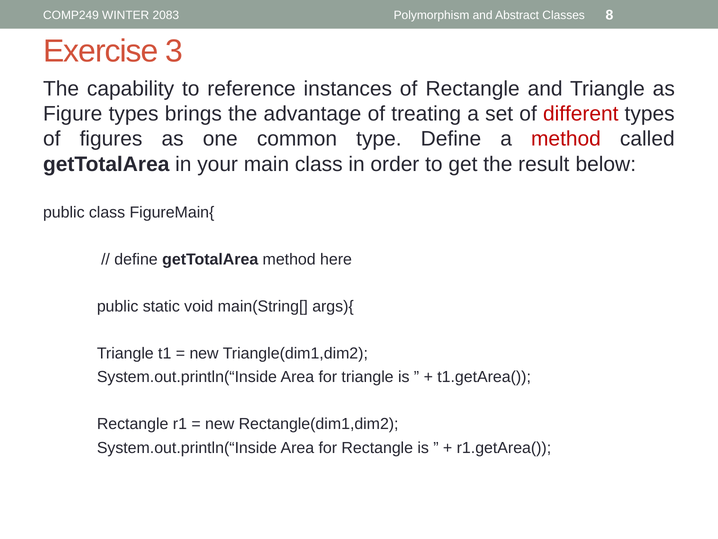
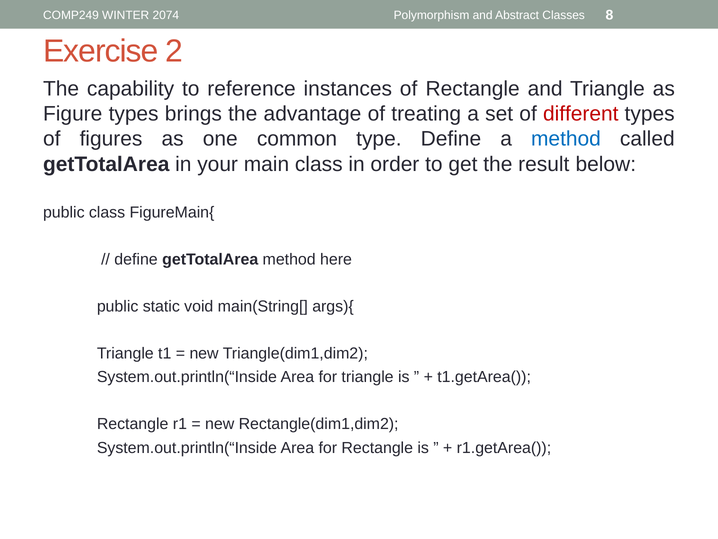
2083: 2083 -> 2074
3: 3 -> 2
method at (566, 139) colour: red -> blue
